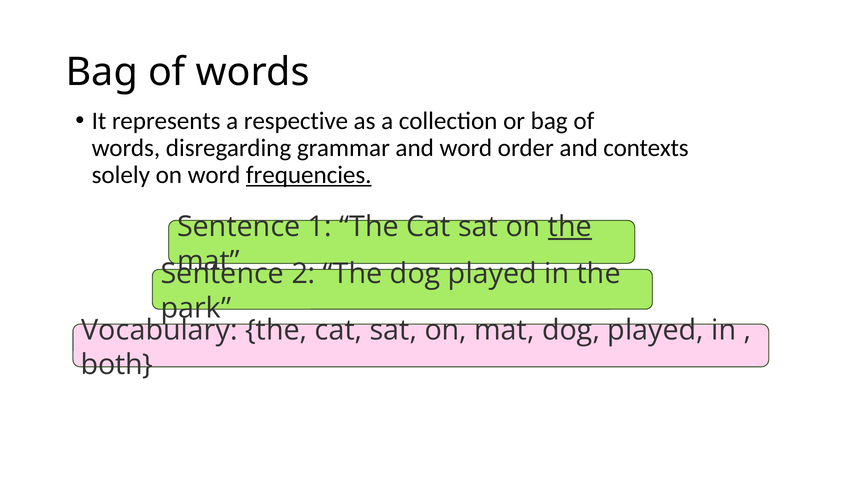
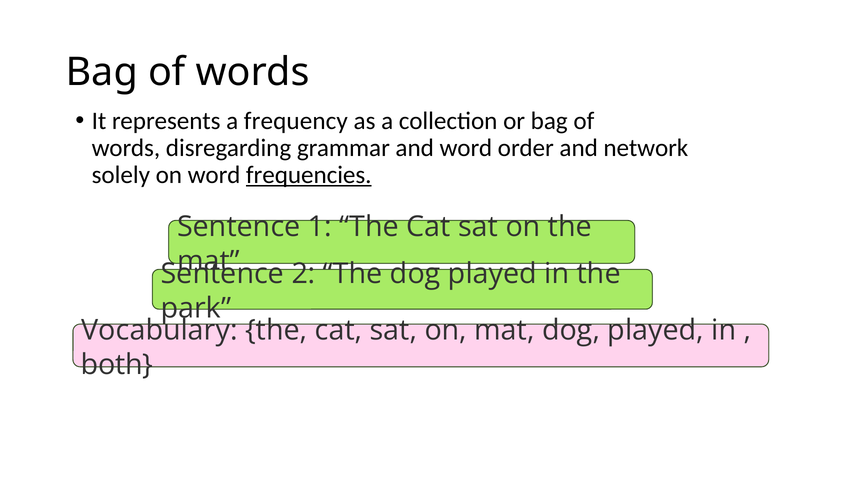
respective: respective -> frequency
contexts: contexts -> network
the at (570, 227) underline: present -> none
